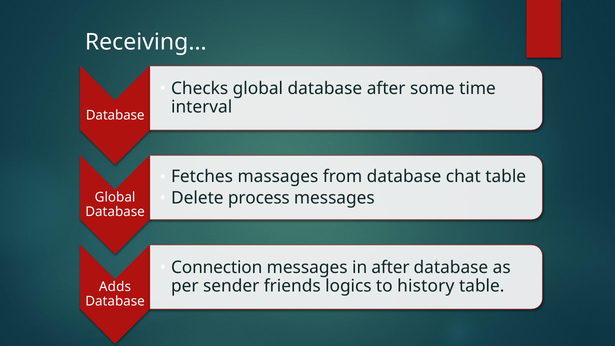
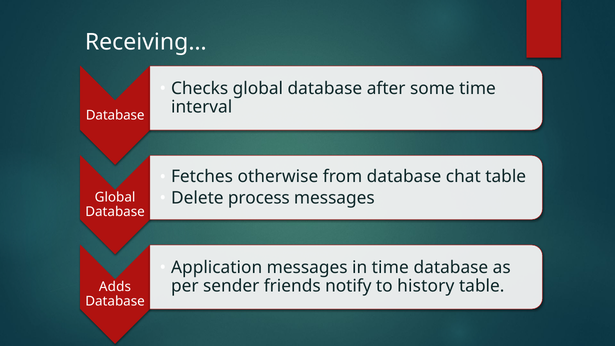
massages: massages -> otherwise
Connection: Connection -> Application
in after: after -> time
logics: logics -> notify
